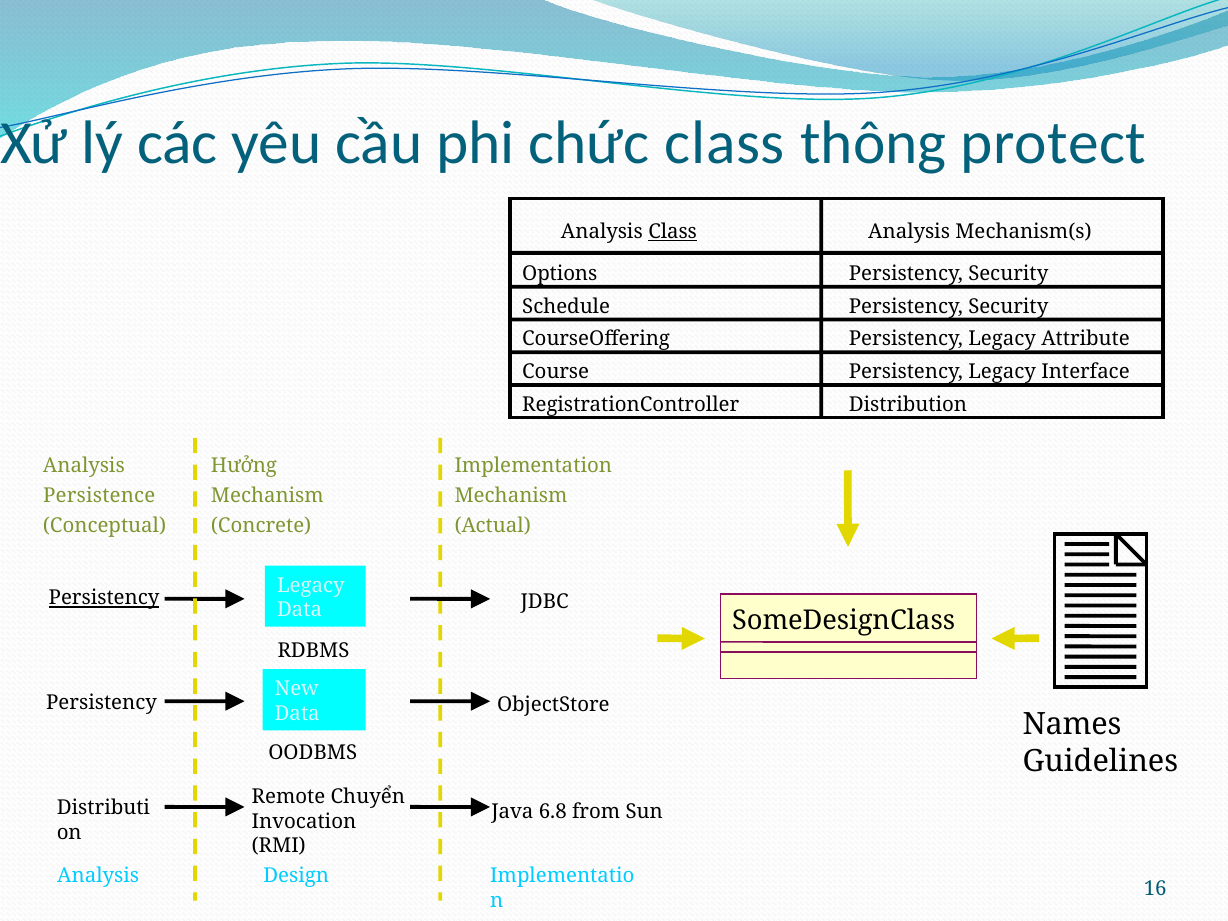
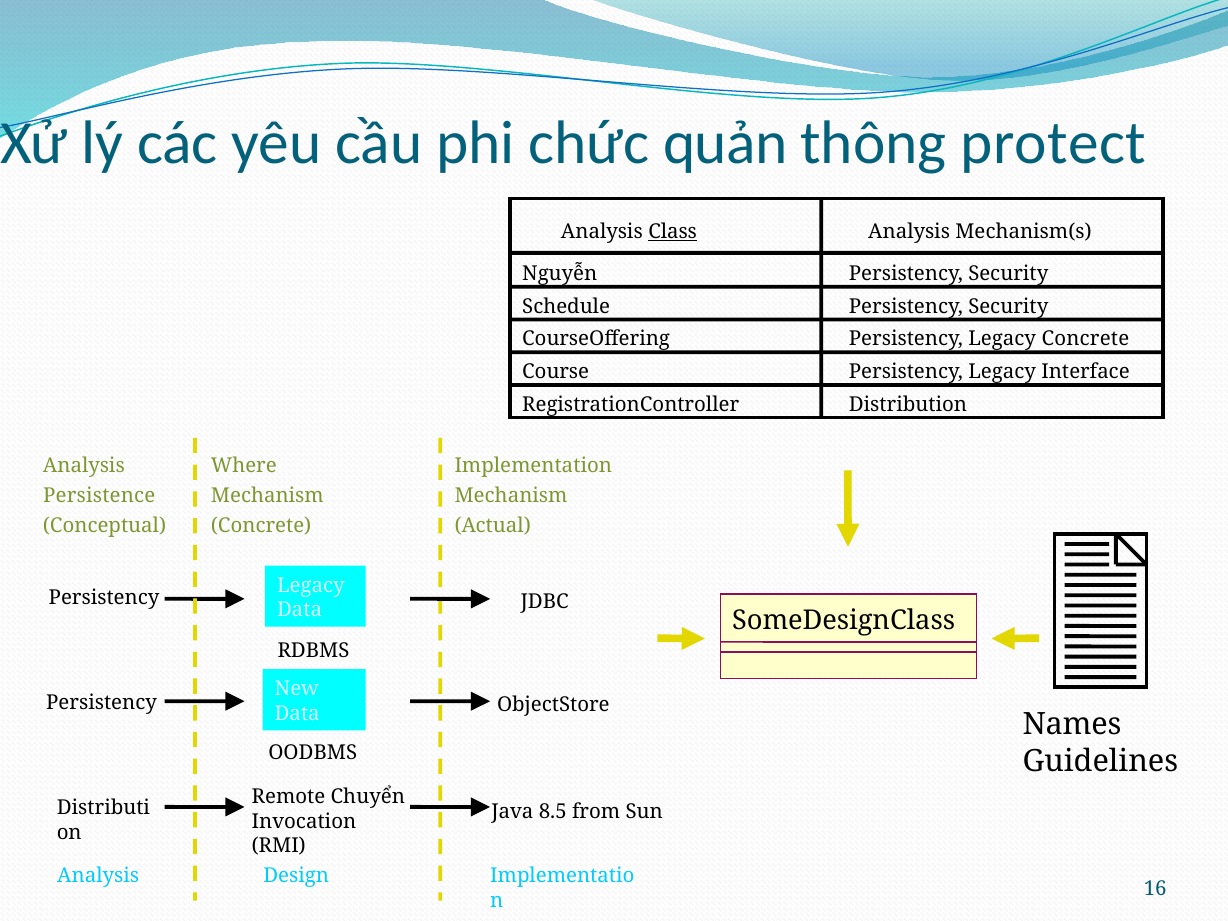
chức class: class -> quản
Options: Options -> Nguyễn
Legacy Attribute: Attribute -> Concrete
Hưởng: Hưởng -> Where
Persistency at (104, 598) underline: present -> none
6.8: 6.8 -> 8.5
